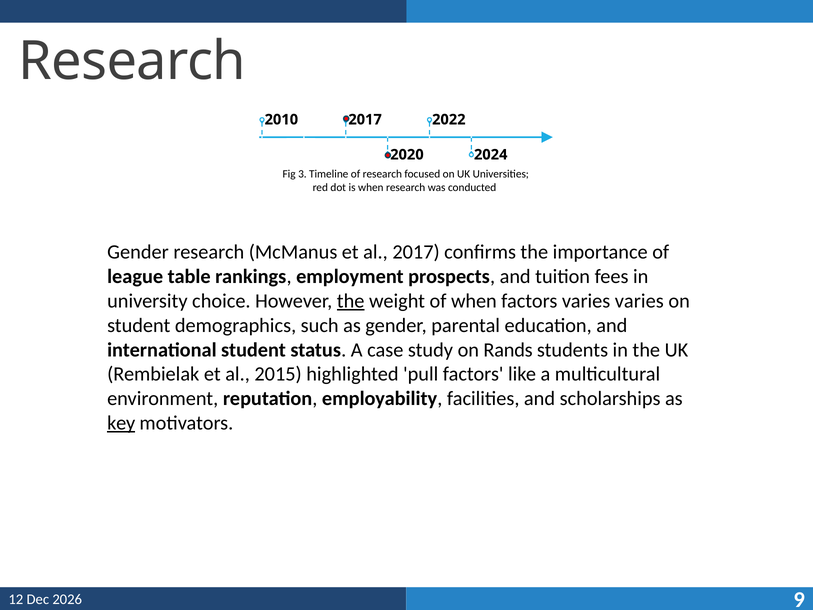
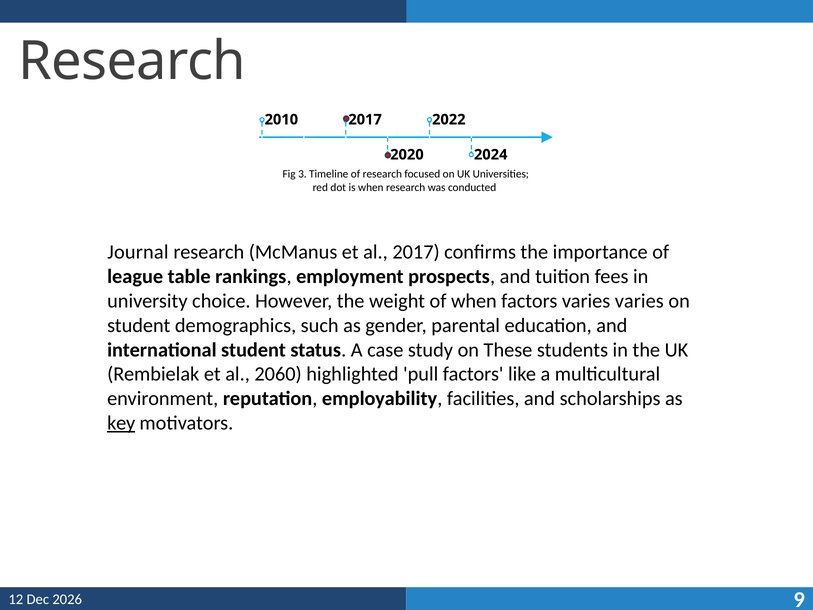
Gender at (138, 252): Gender -> Journal
the at (351, 301) underline: present -> none
Rands: Rands -> These
2015: 2015 -> 2060
